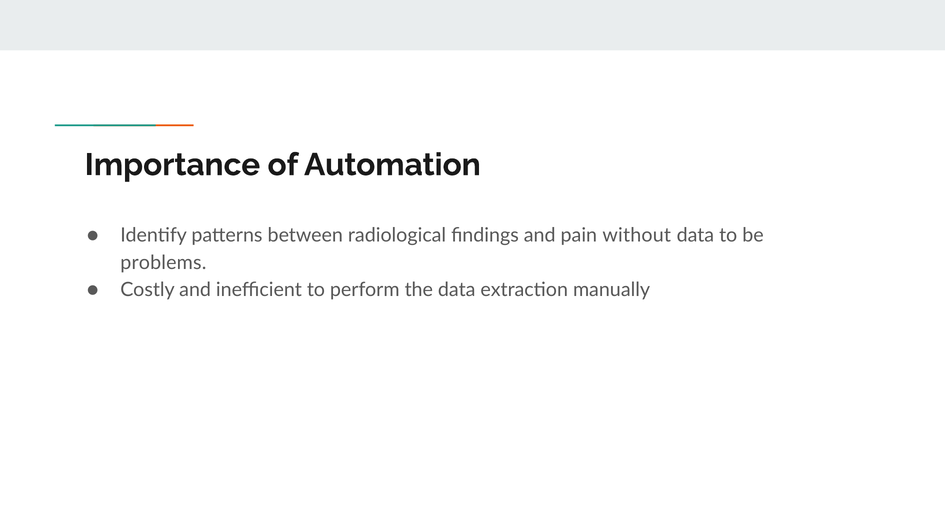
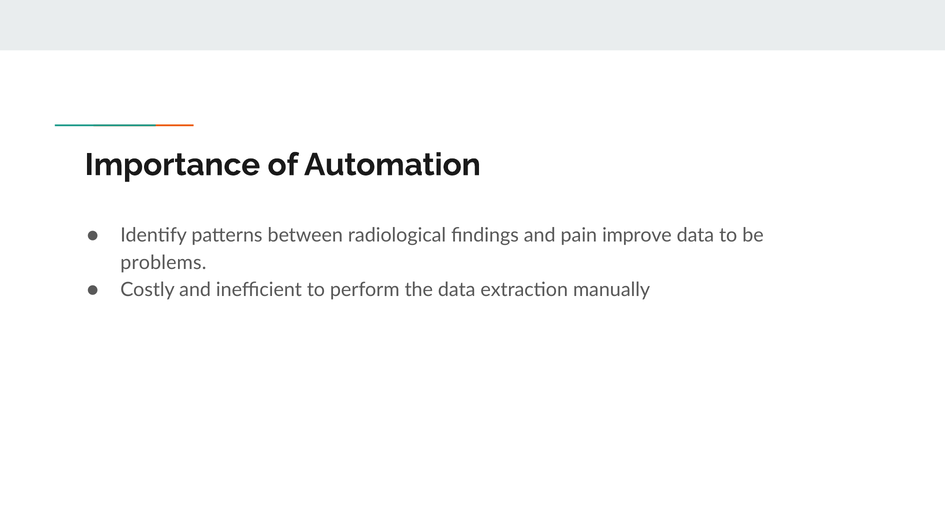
without: without -> improve
